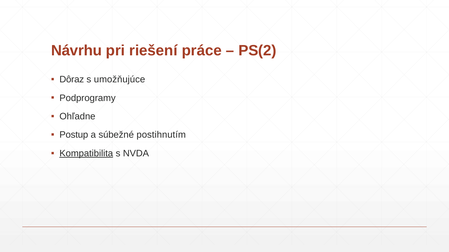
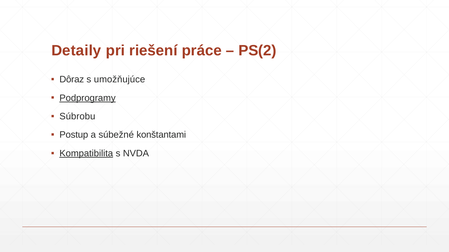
Návrhu: Návrhu -> Detaily
Podprogramy underline: none -> present
Ohľadne: Ohľadne -> Súbrobu
postihnutím: postihnutím -> konštantami
